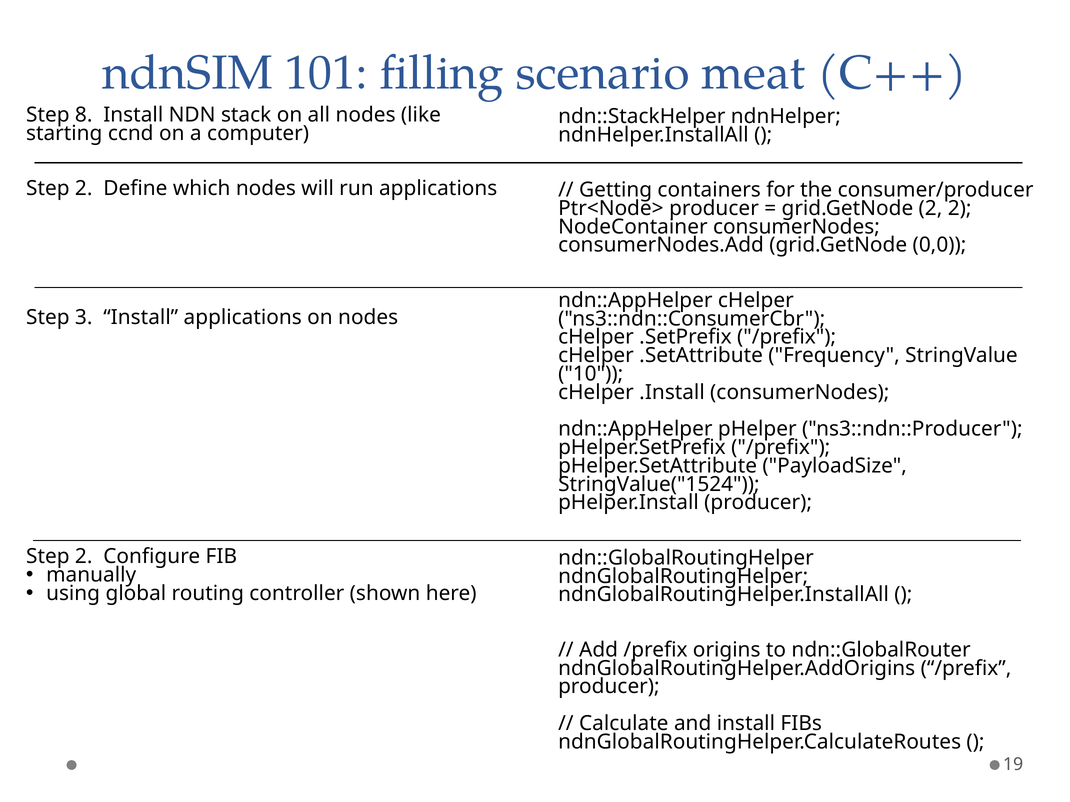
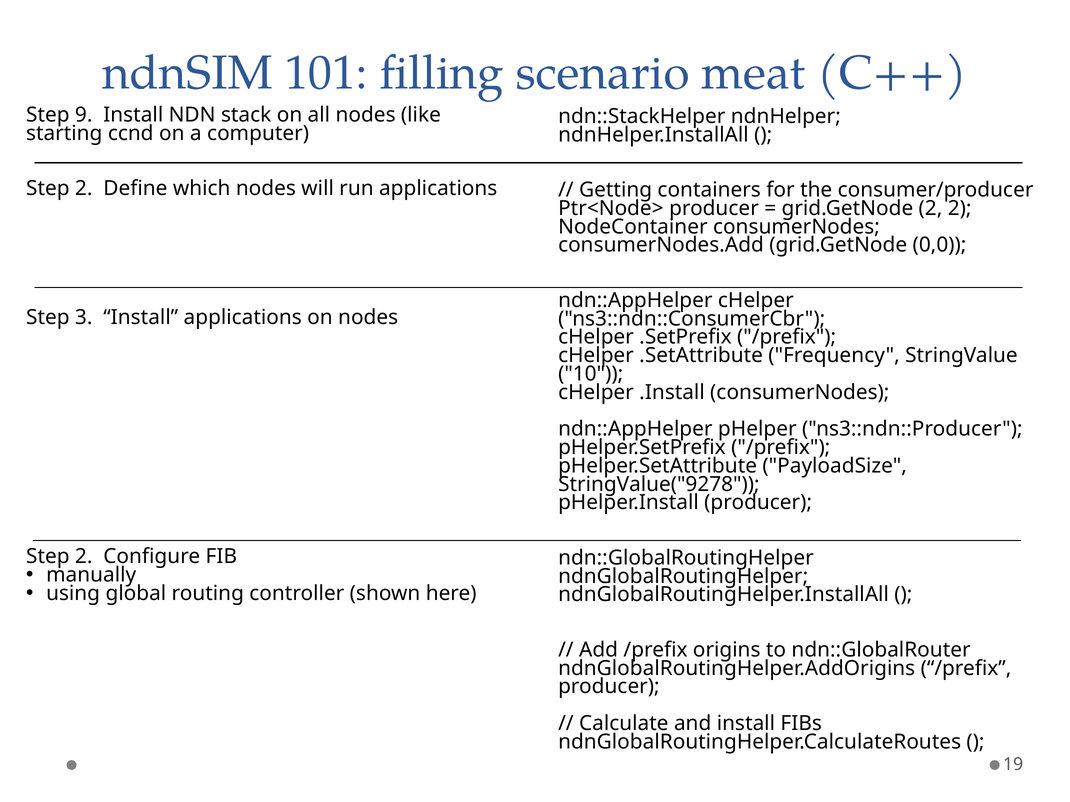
8: 8 -> 9
StringValue("1524: StringValue("1524 -> StringValue("9278
